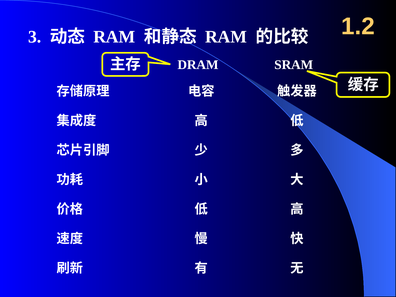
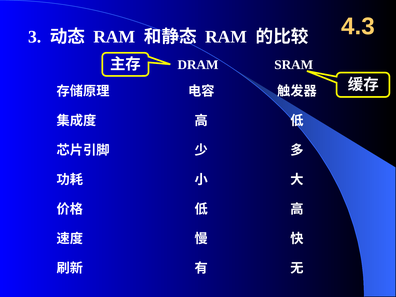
1.2: 1.2 -> 4.3
